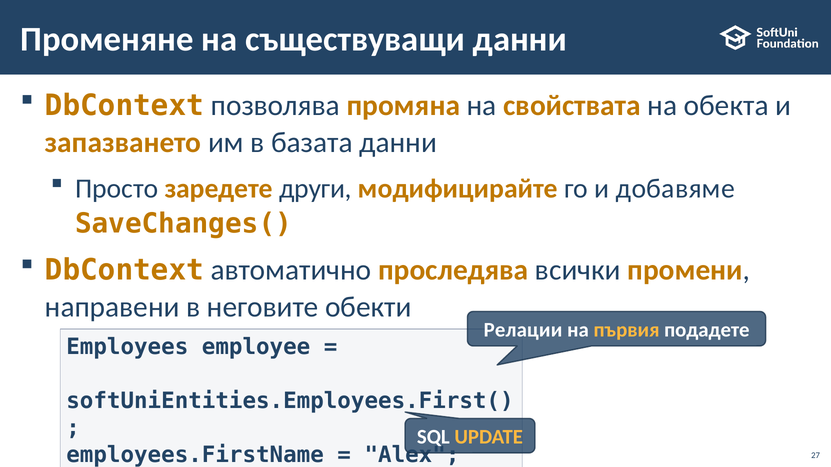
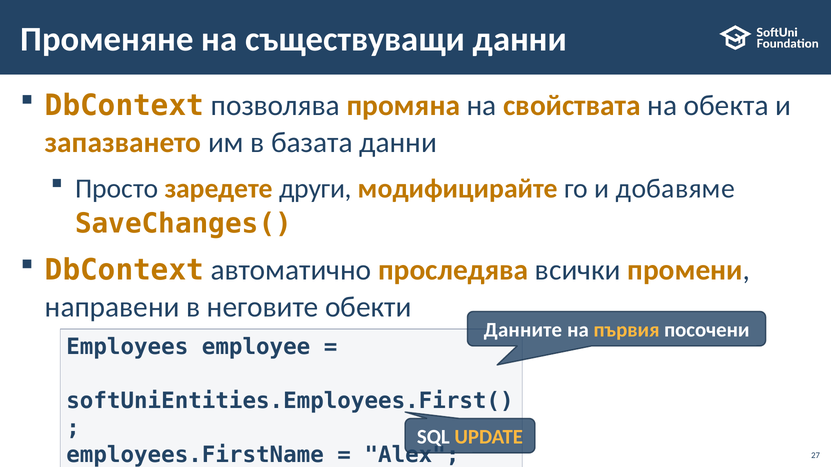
Релации: Релации -> Данните
подадете: подадете -> посочени
